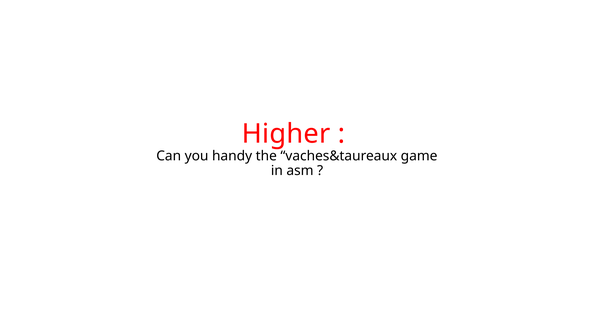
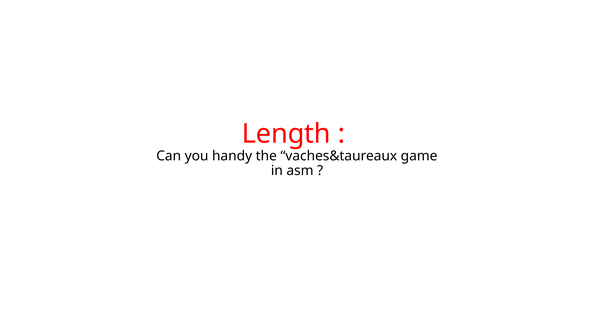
Higher: Higher -> Length
